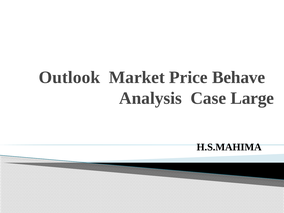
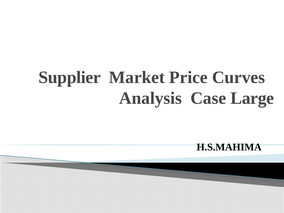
Outlook: Outlook -> Supplier
Behave: Behave -> Curves
